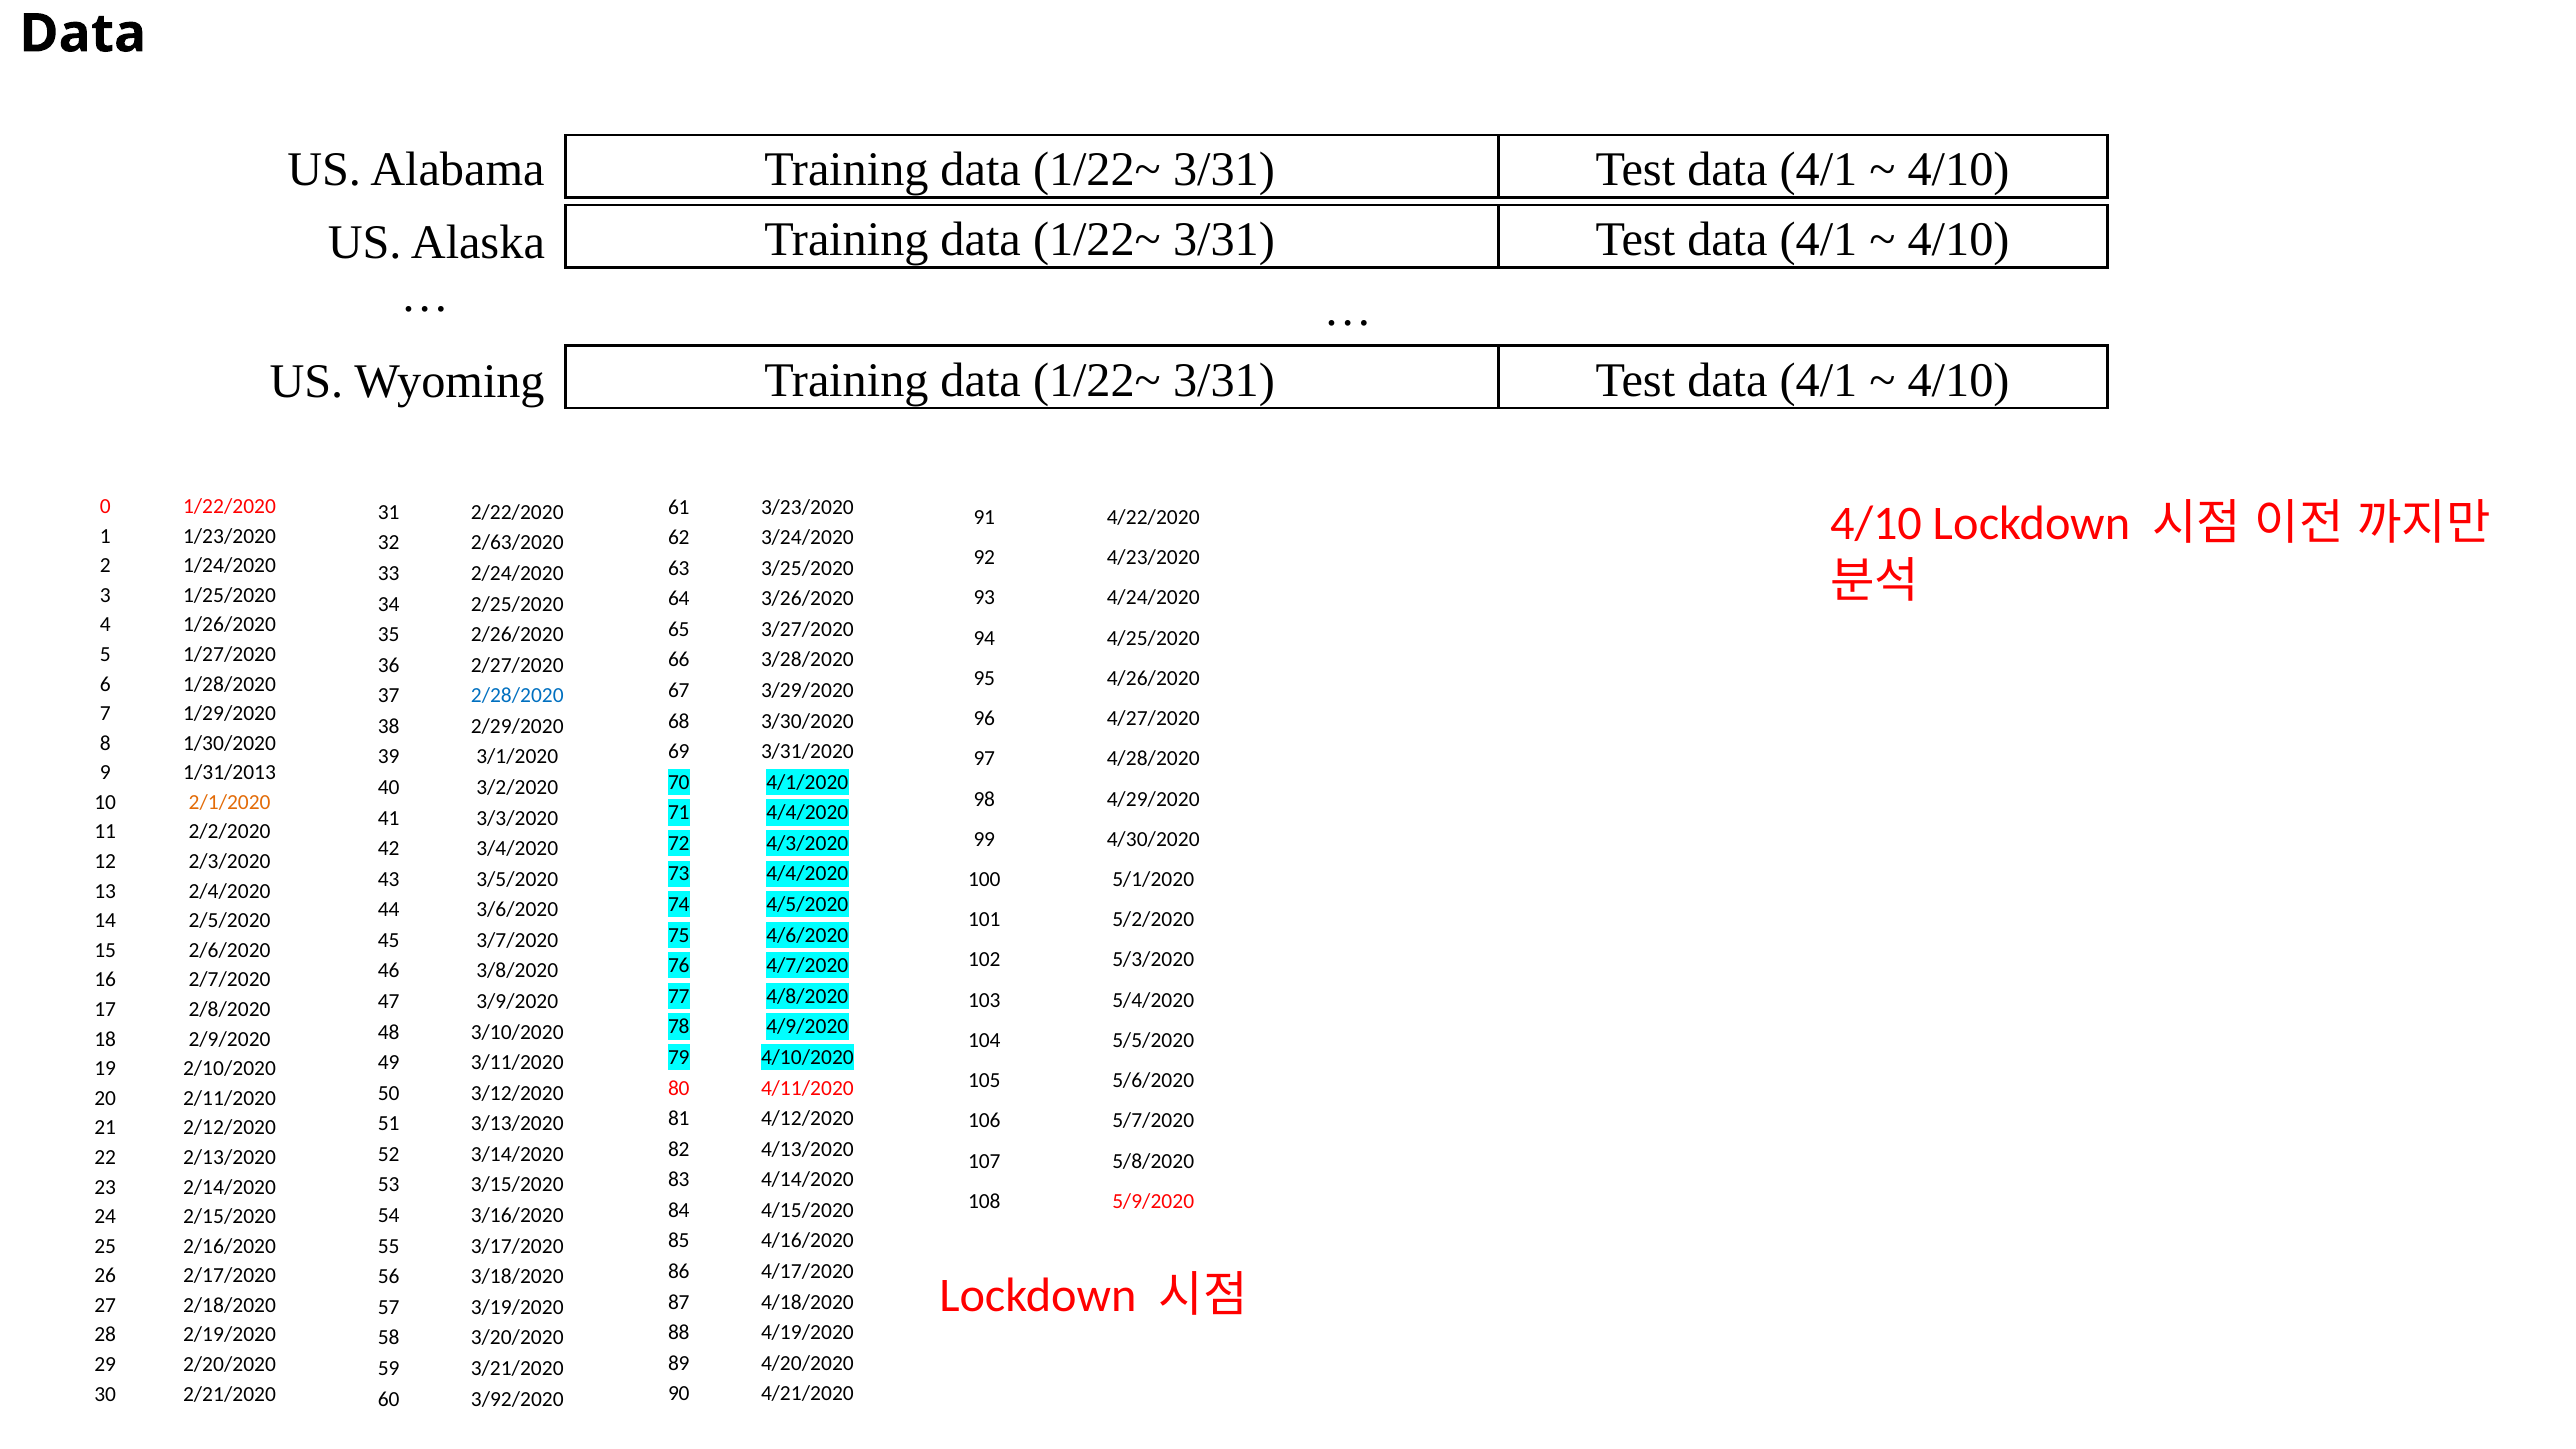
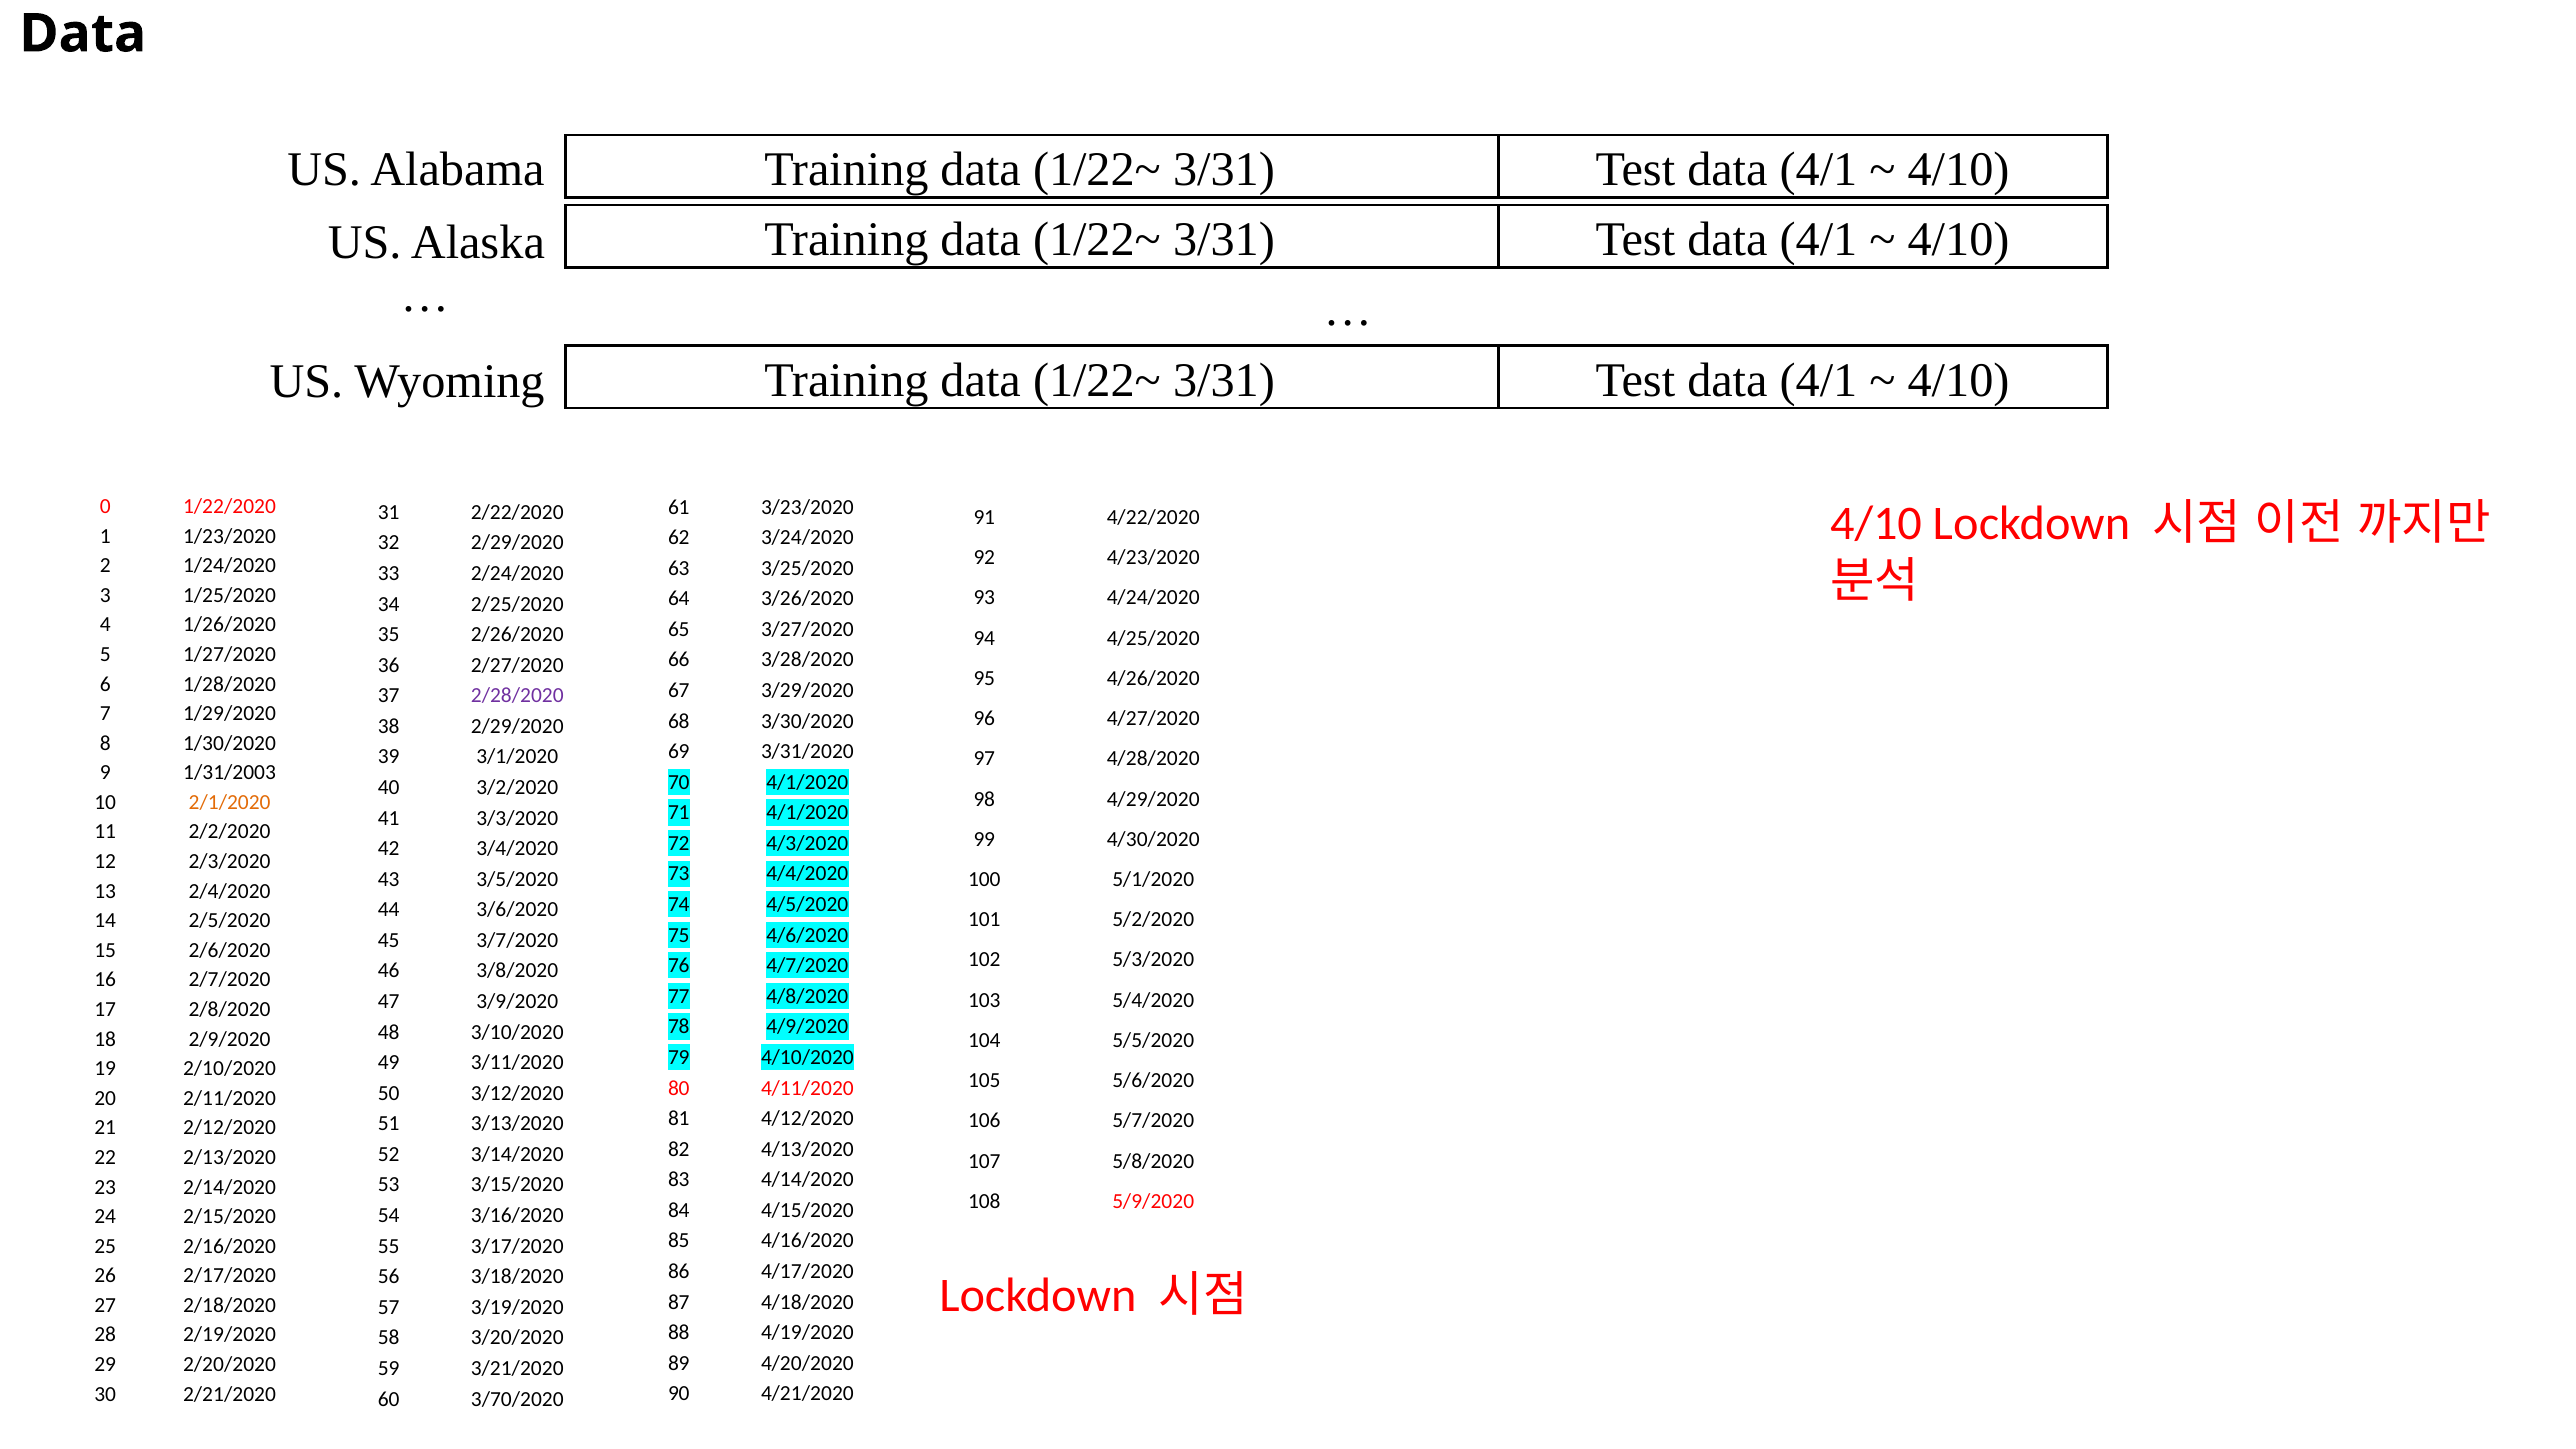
32 2/63/2020: 2/63/2020 -> 2/29/2020
2/28/2020 colour: blue -> purple
1/31/2013: 1/31/2013 -> 1/31/2003
71 4/4/2020: 4/4/2020 -> 4/1/2020
3/92/2020: 3/92/2020 -> 3/70/2020
